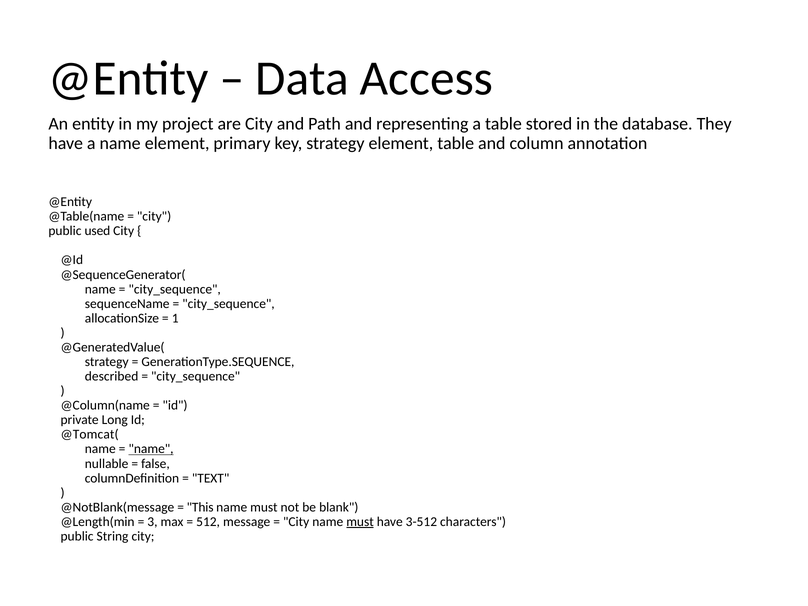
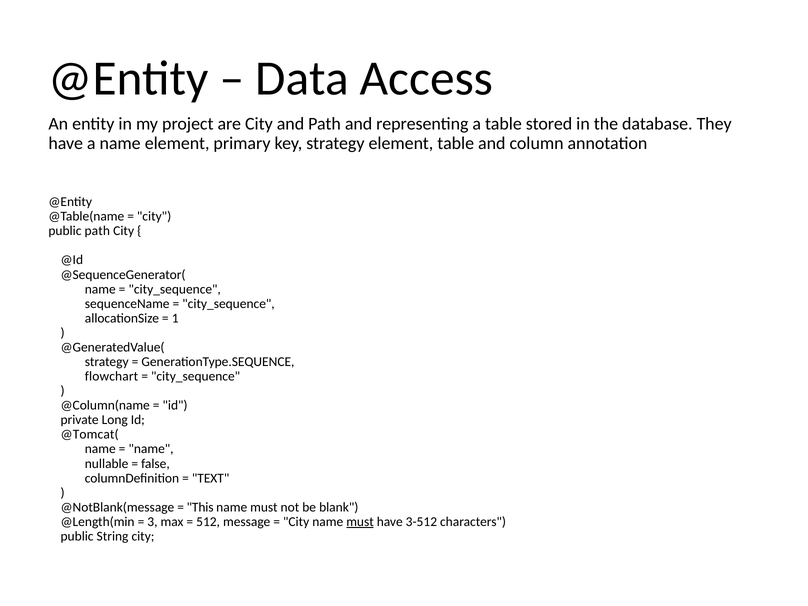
public used: used -> path
described: described -> flowchart
name at (151, 449) underline: present -> none
